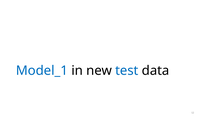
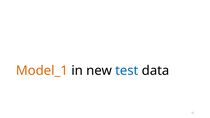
Model_1 colour: blue -> orange
